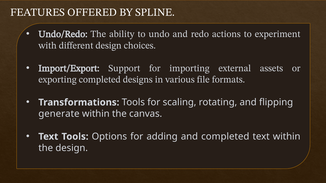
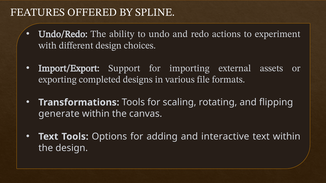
and completed: completed -> interactive
